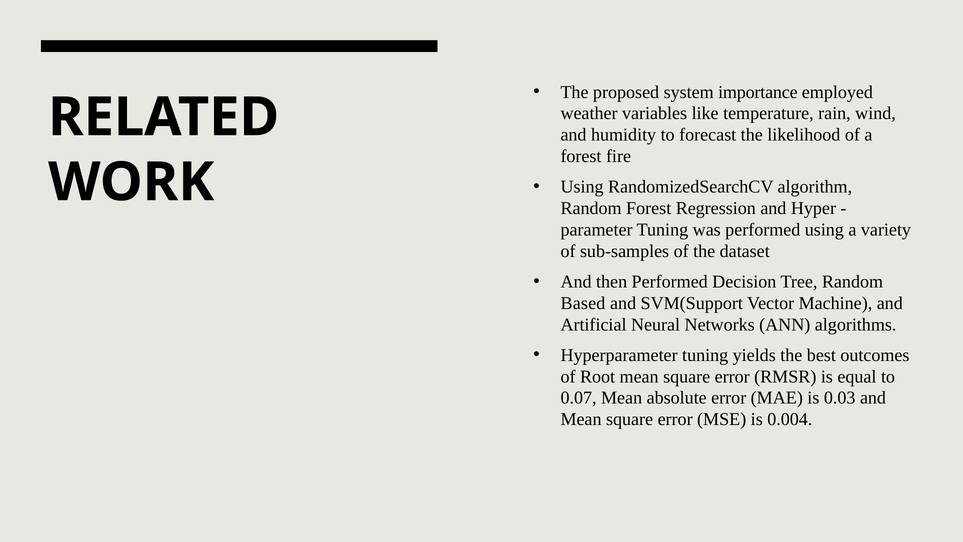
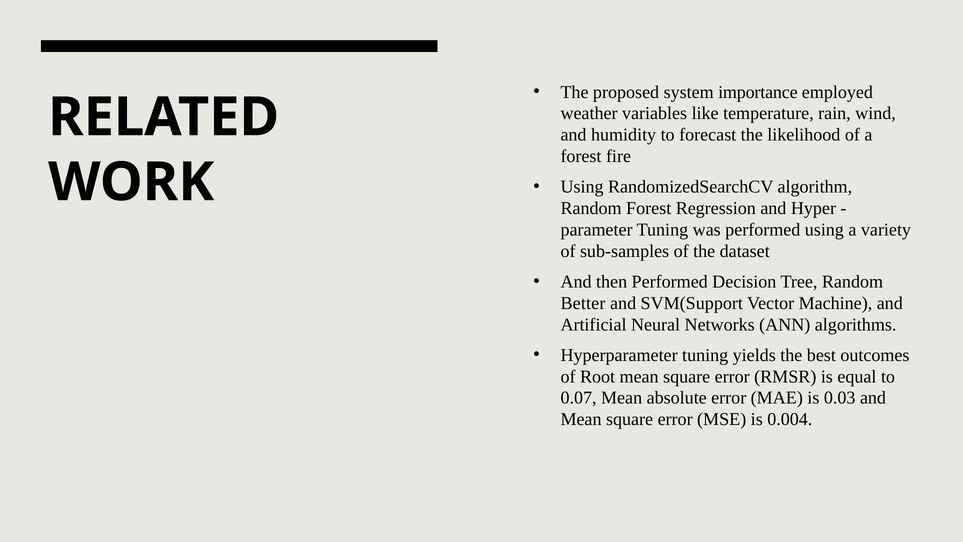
Based: Based -> Better
